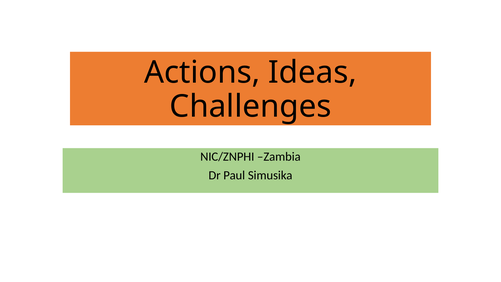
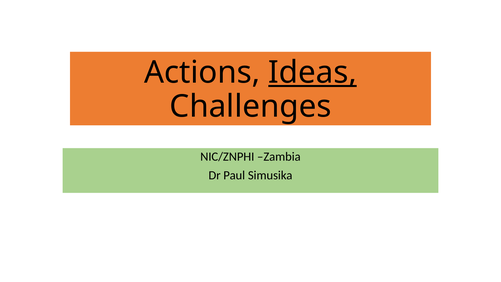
Ideas underline: none -> present
